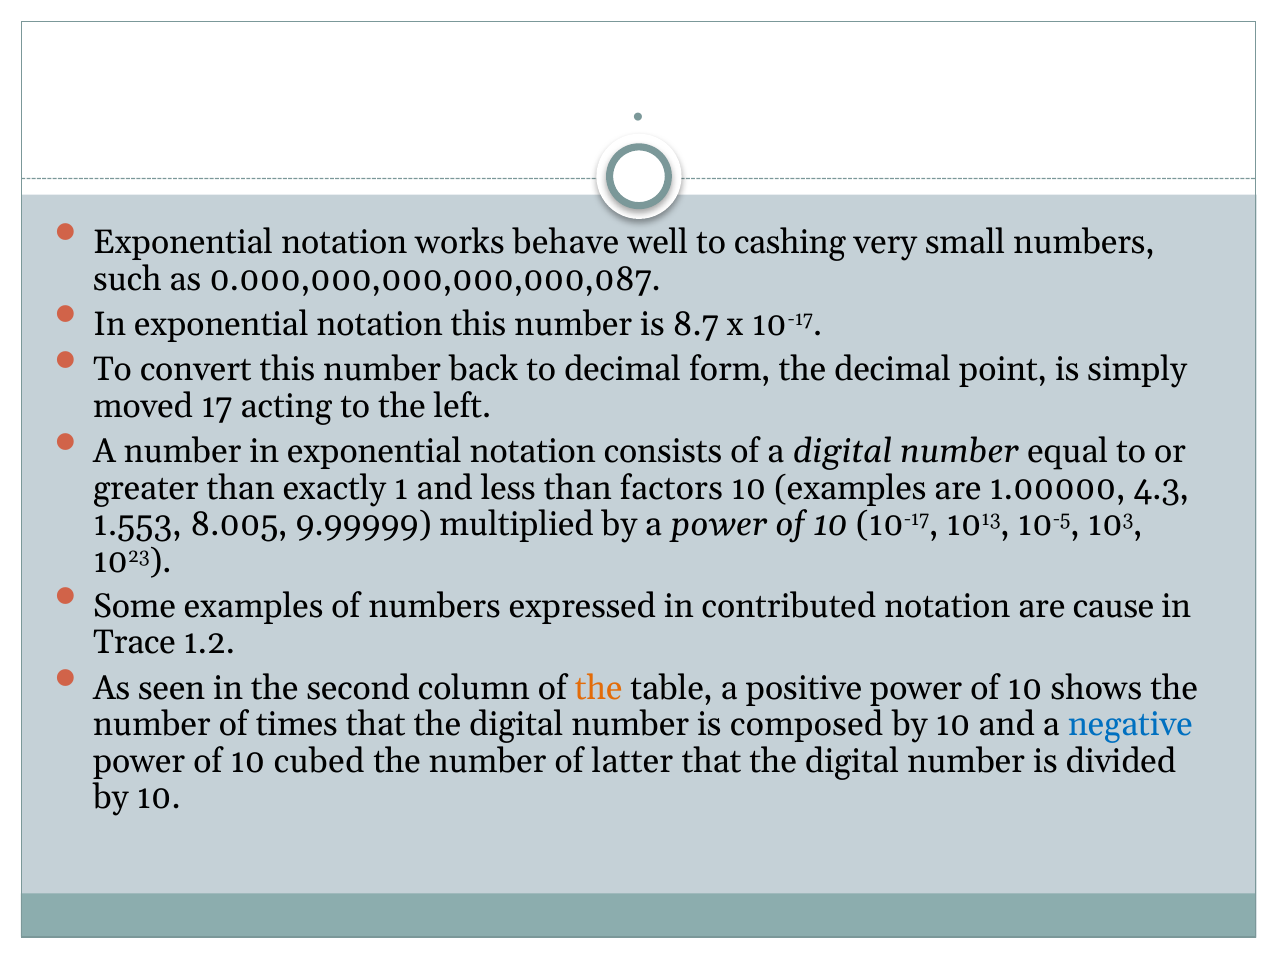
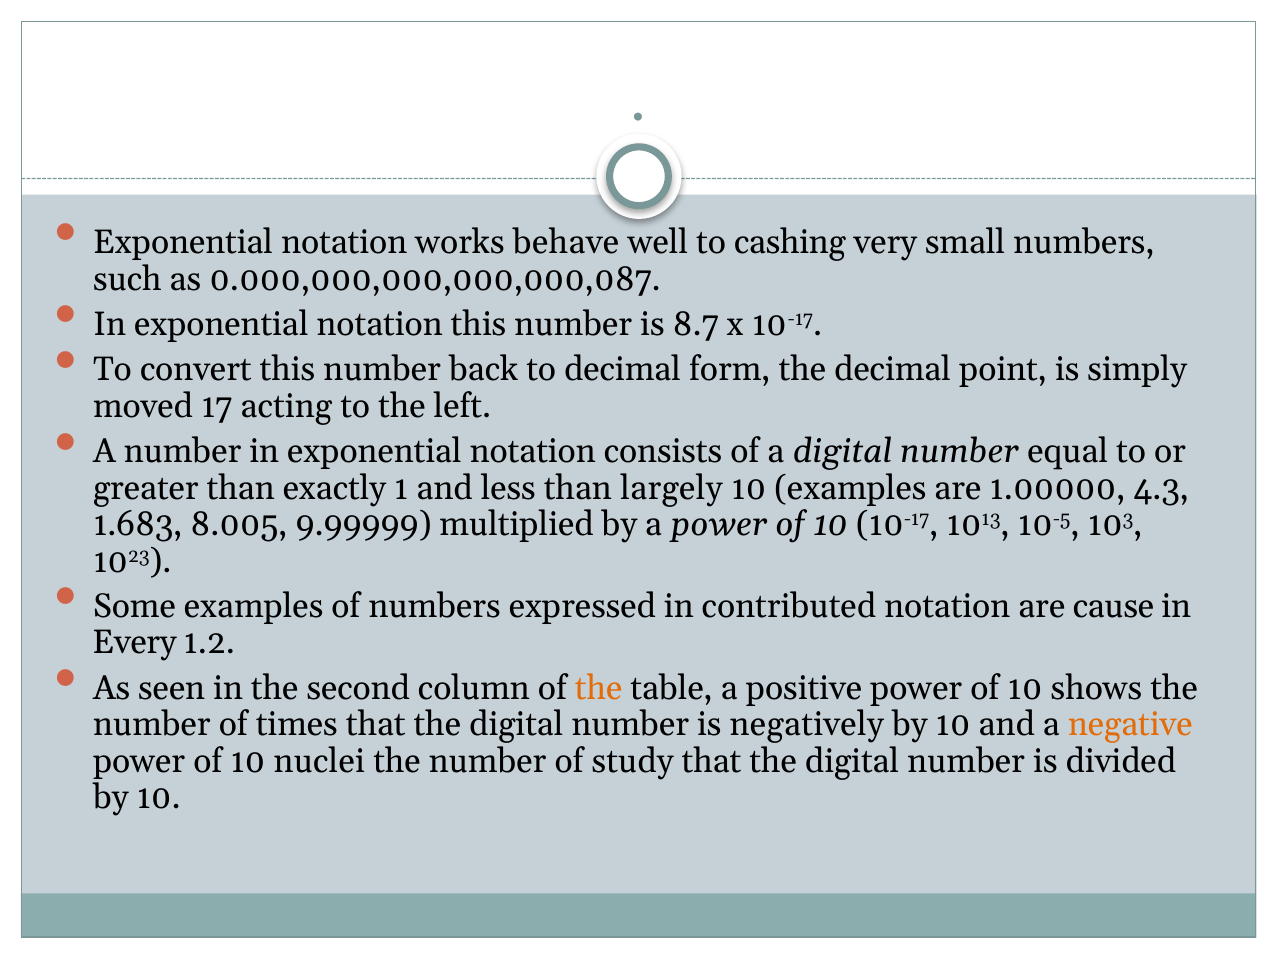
factors: factors -> largely
1.553: 1.553 -> 1.683
Trace: Trace -> Every
composed: composed -> negatively
negative colour: blue -> orange
cubed: cubed -> nuclei
latter: latter -> study
